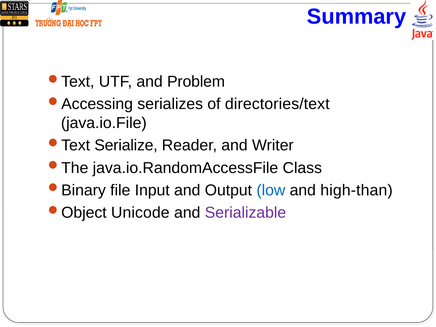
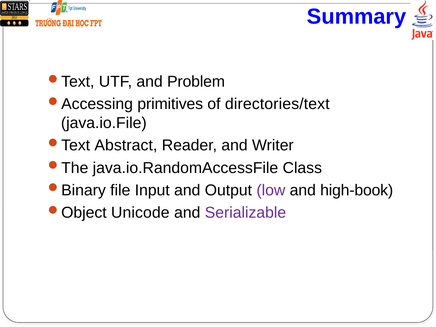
serializes: serializes -> primitives
Serialize: Serialize -> Abstract
low colour: blue -> purple
high-than: high-than -> high-book
